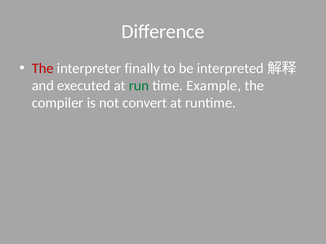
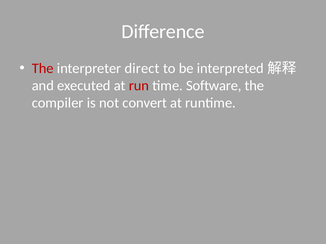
finally: finally -> direct
run colour: green -> red
Example: Example -> Software
